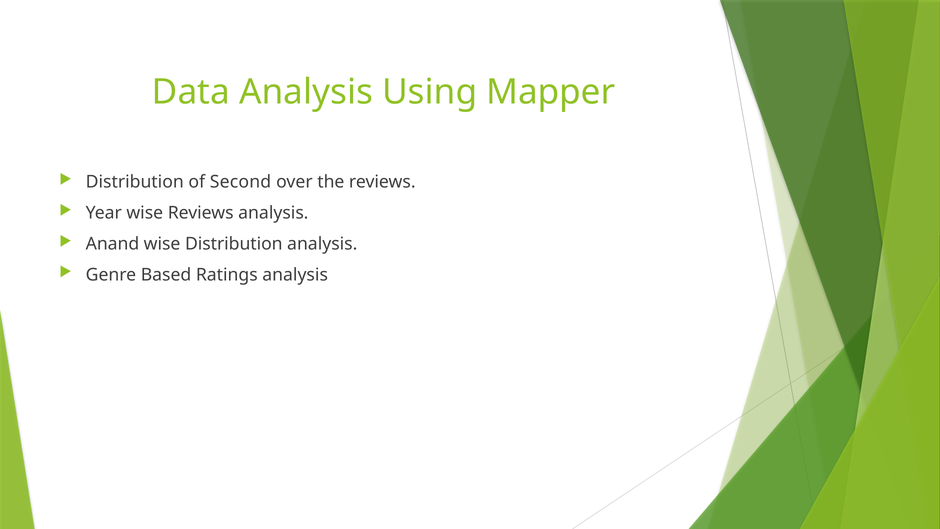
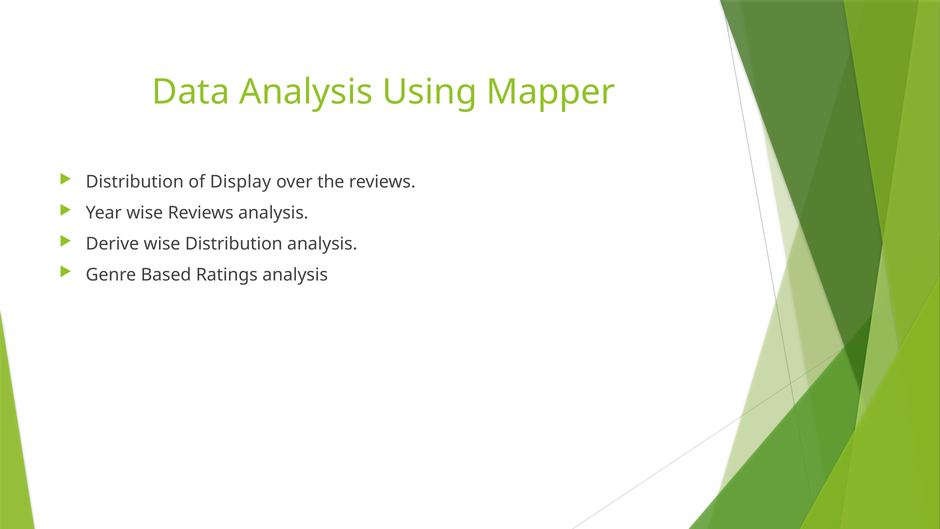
Second: Second -> Display
Anand: Anand -> Derive
